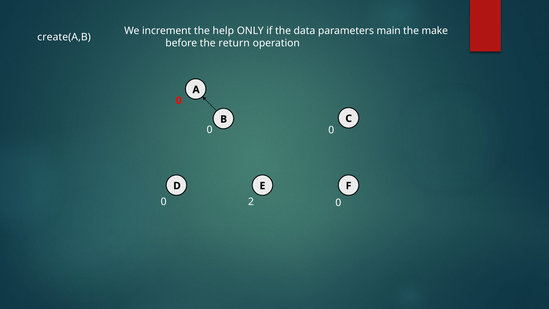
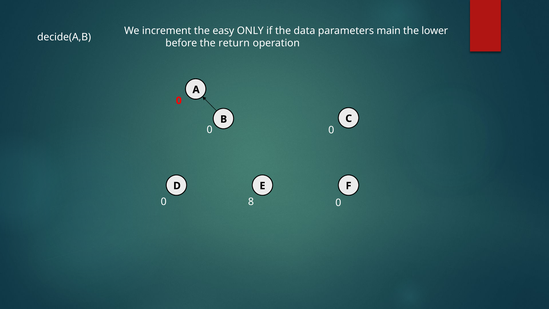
help: help -> easy
make: make -> lower
create(A,B: create(A,B -> decide(A,B
2: 2 -> 8
